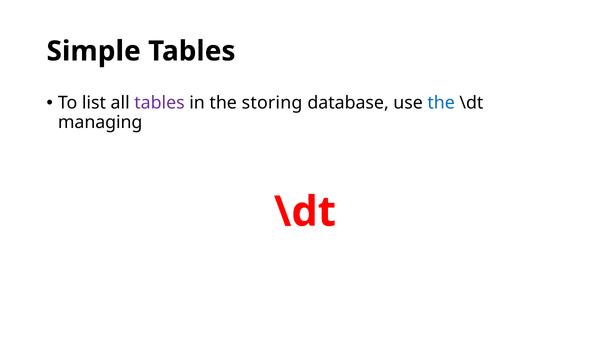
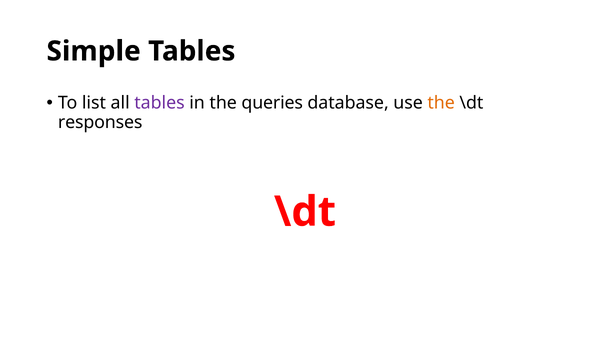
storing: storing -> queries
the at (441, 103) colour: blue -> orange
managing: managing -> responses
